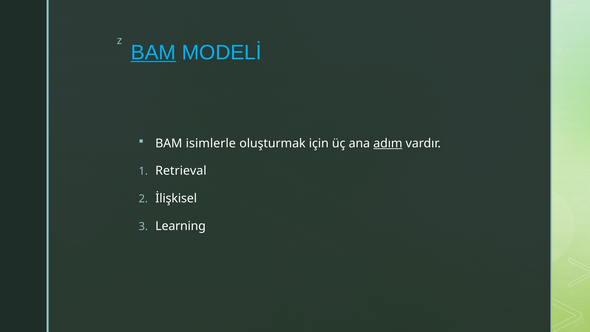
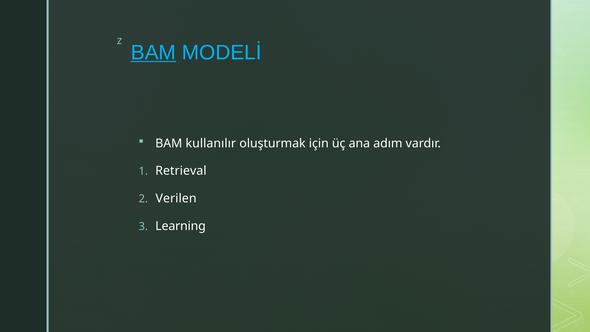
isimlerle: isimlerle -> kullanılır
adım underline: present -> none
İlişkisel: İlişkisel -> Verilen
